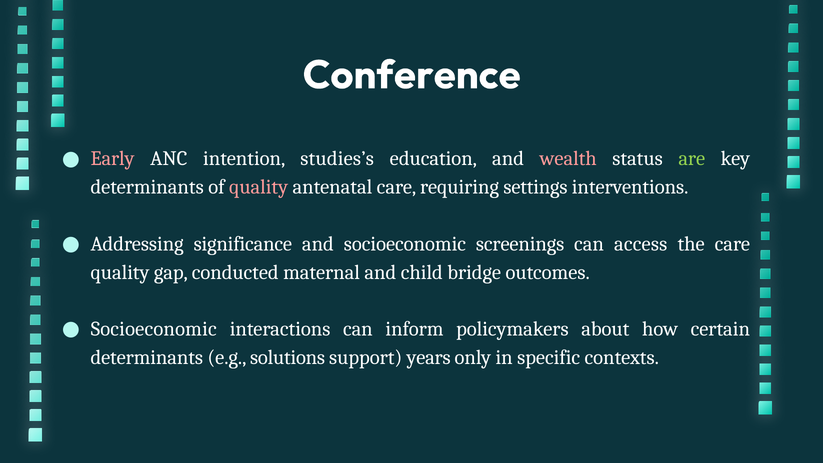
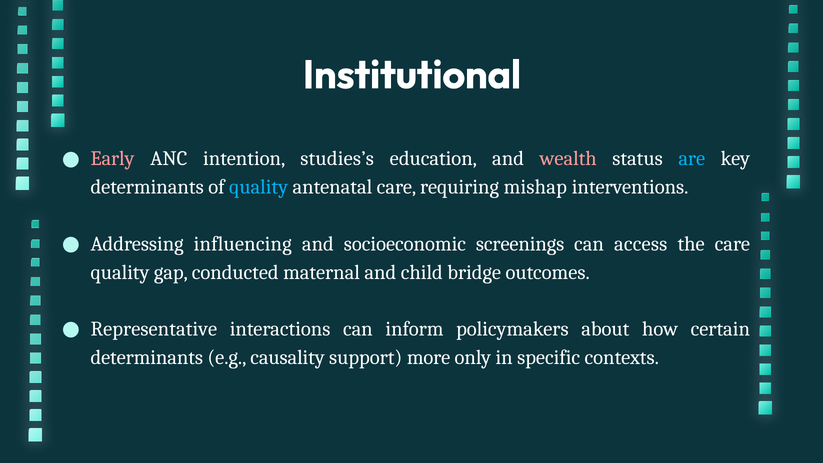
Conference: Conference -> Institutional
are colour: light green -> light blue
quality at (259, 187) colour: pink -> light blue
settings: settings -> mishap
significance: significance -> influencing
Socioeconomic at (154, 329): Socioeconomic -> Representative
solutions: solutions -> causality
years: years -> more
